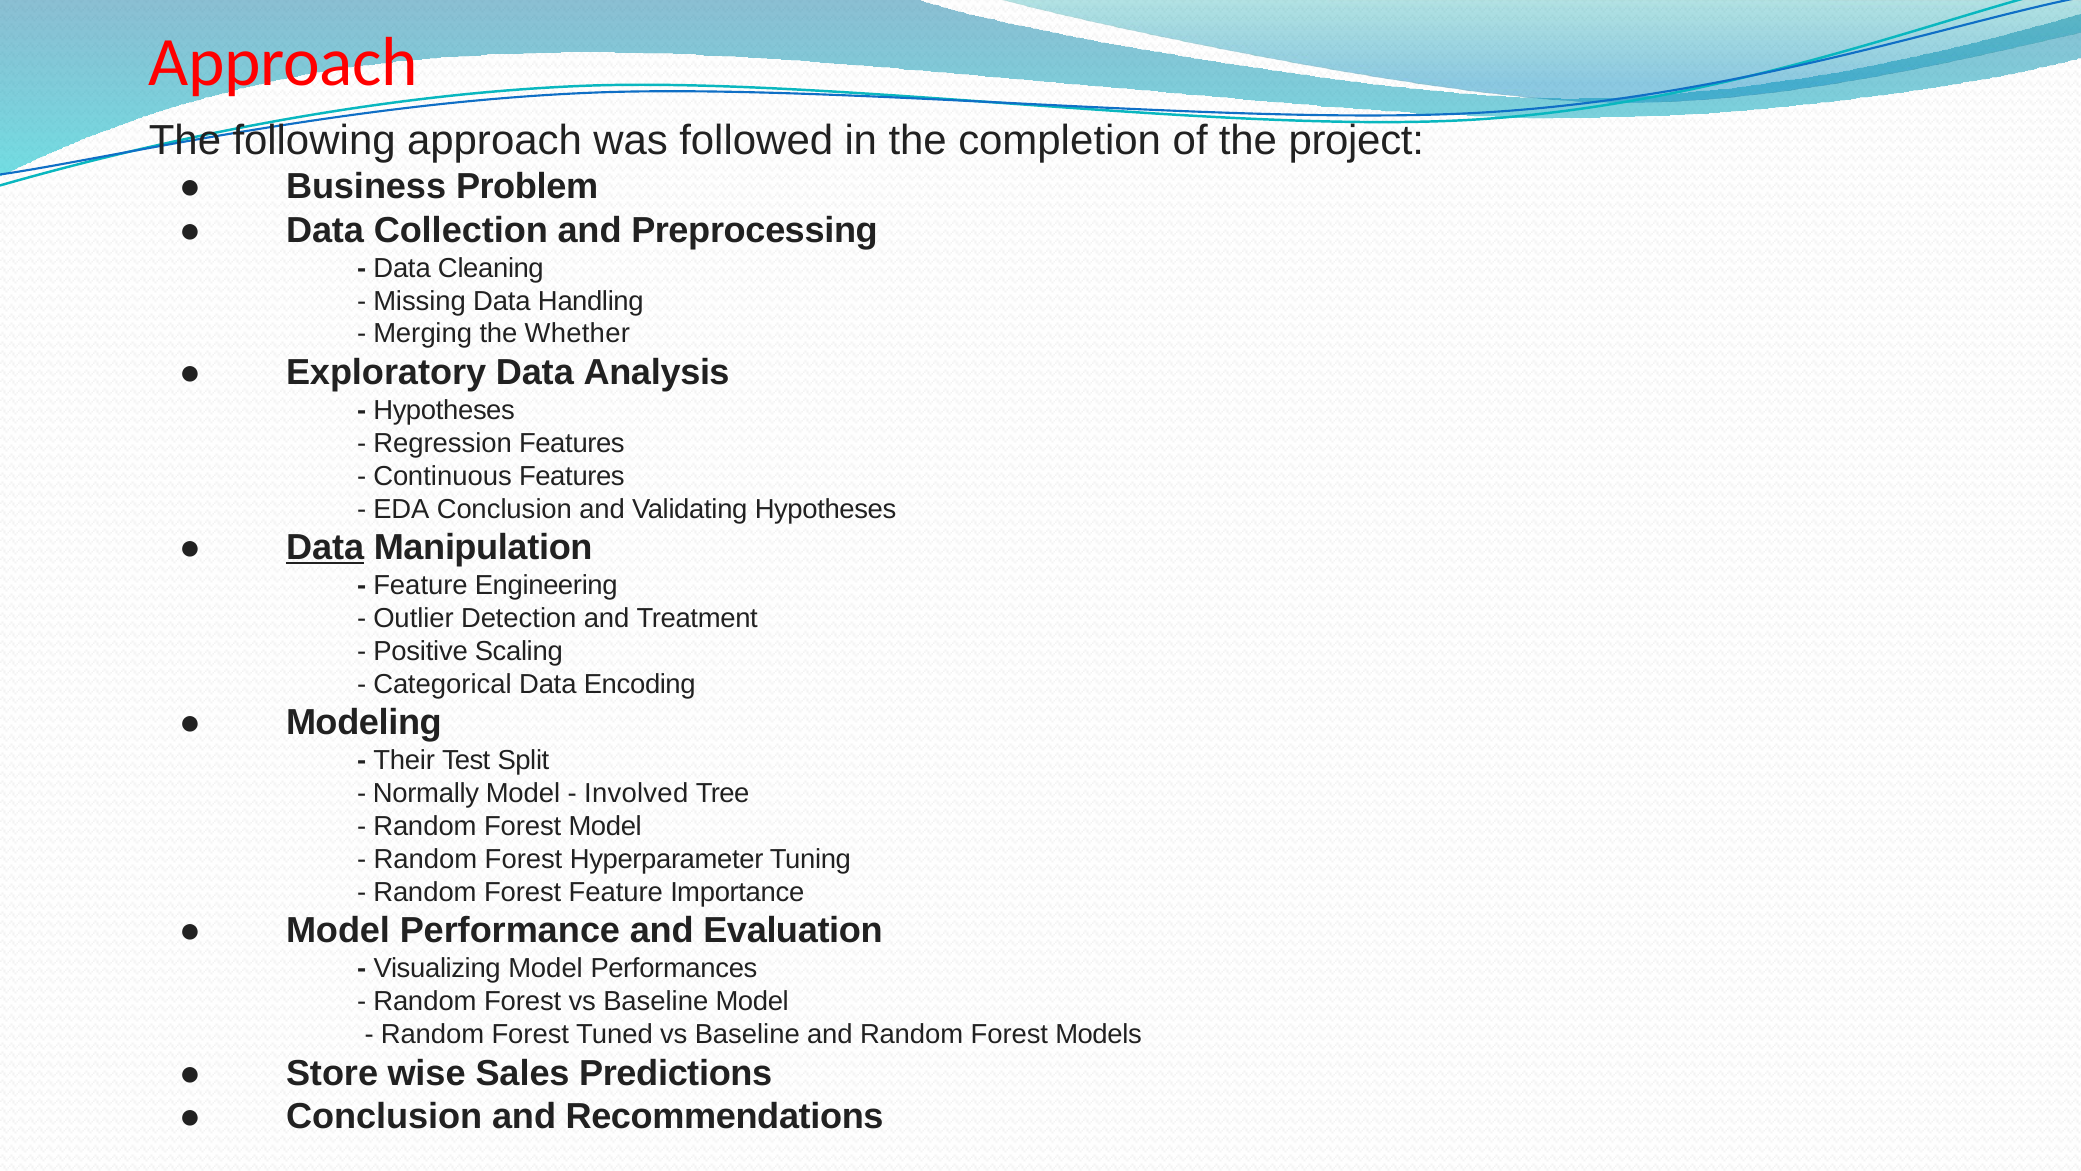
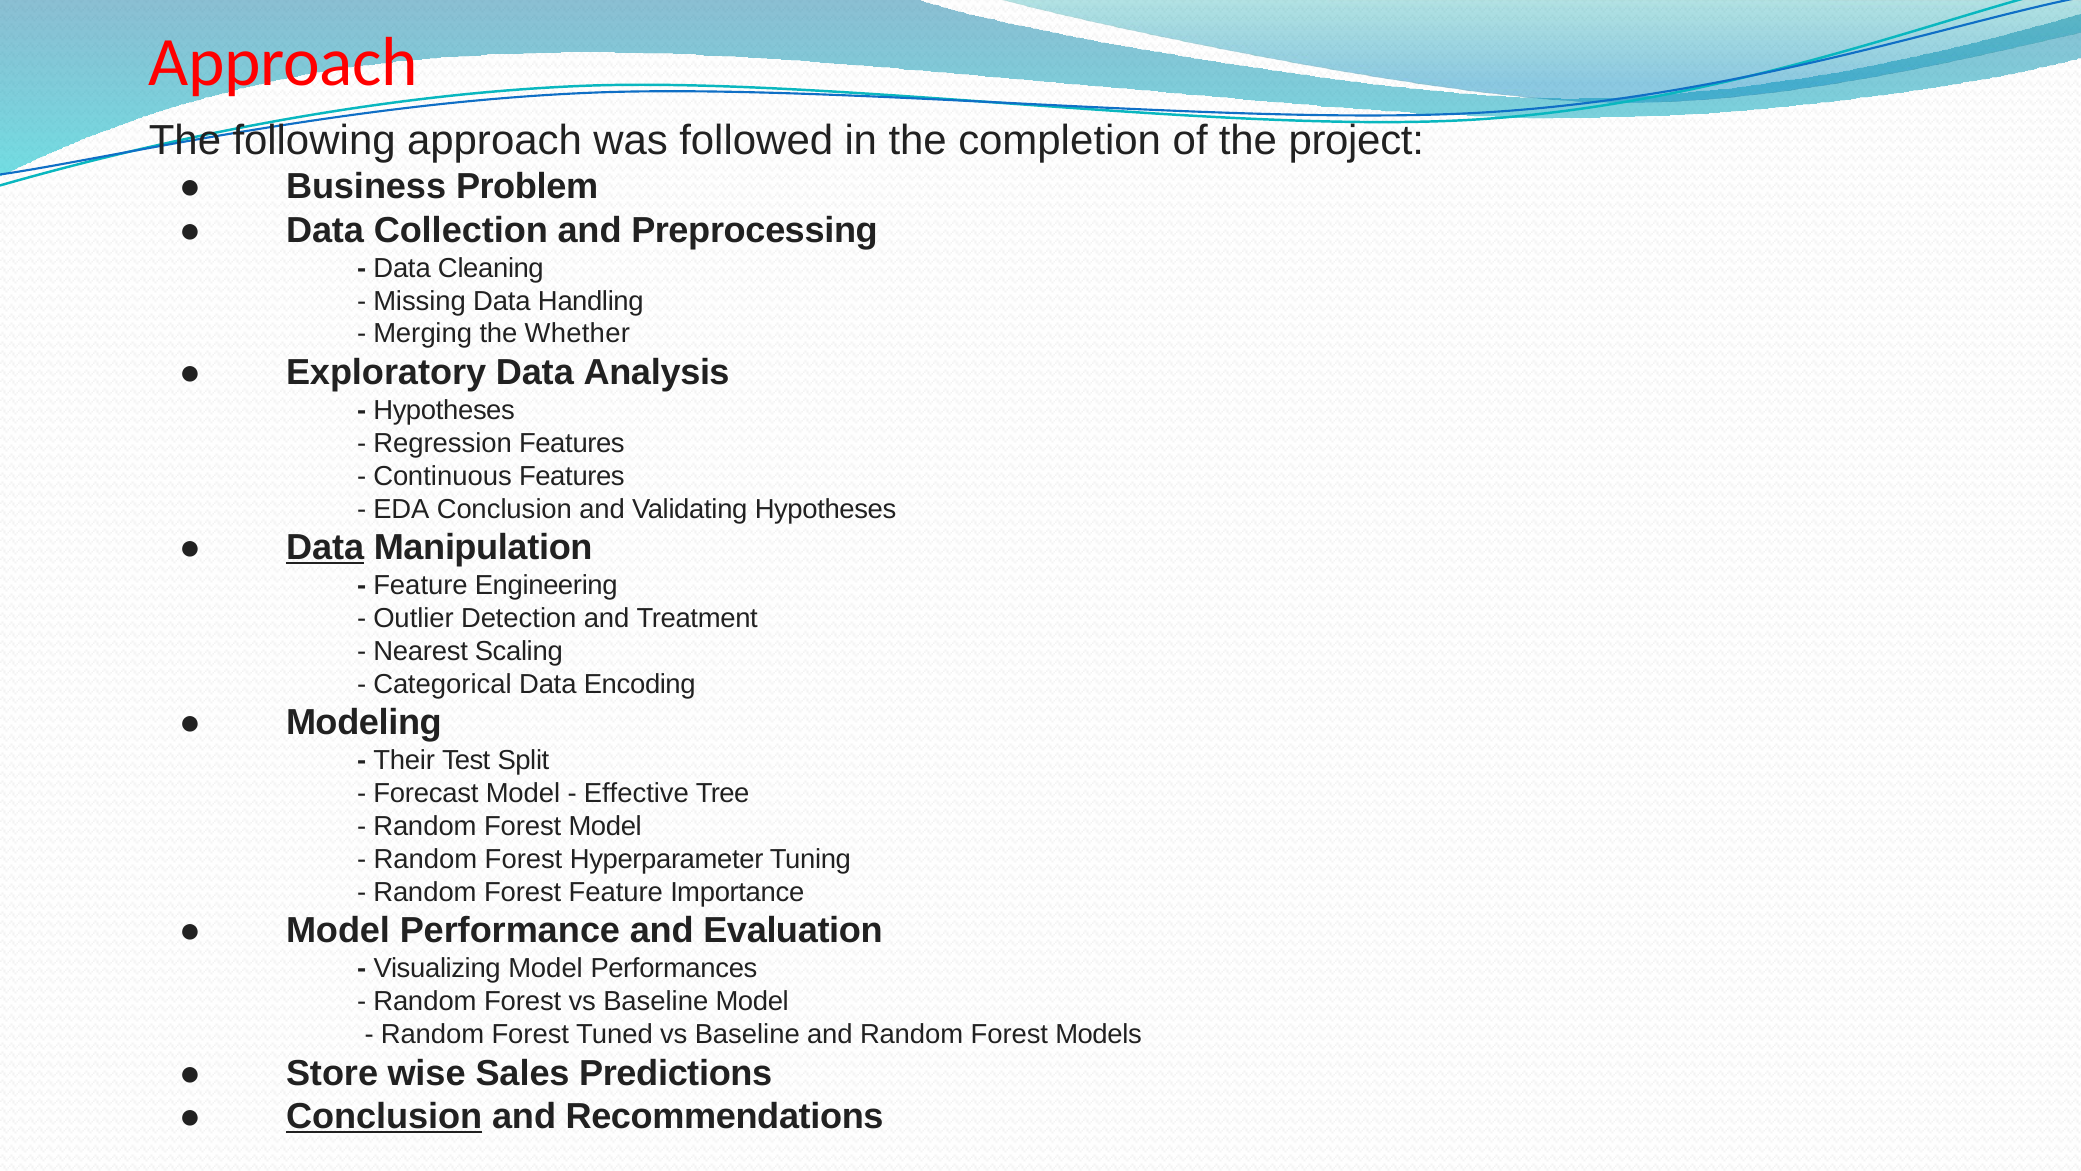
Positive: Positive -> Nearest
Normally: Normally -> Forecast
Involved: Involved -> Effective
Conclusion at (384, 1116) underline: none -> present
